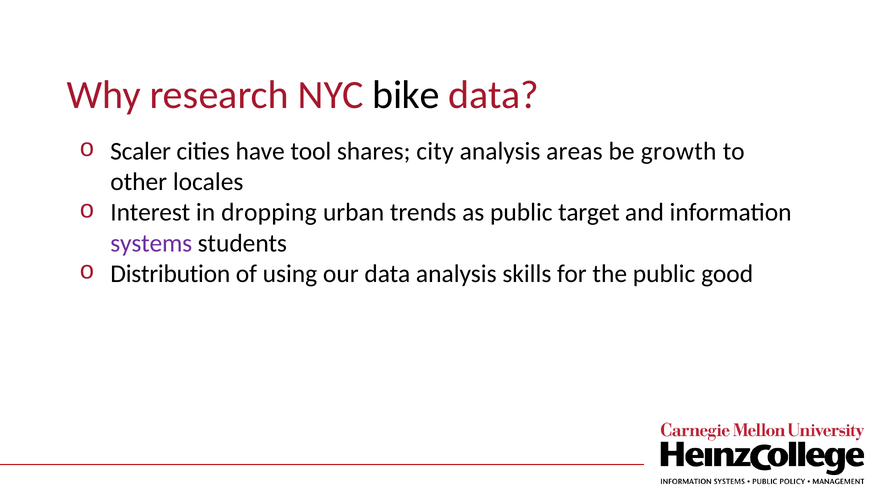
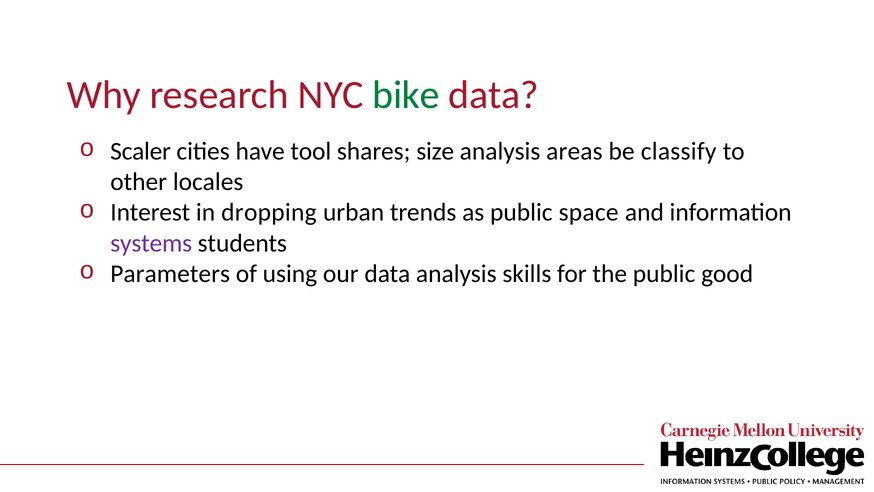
bike colour: black -> green
city: city -> size
growth: growth -> classify
target: target -> space
Distribution: Distribution -> Parameters
